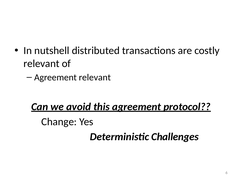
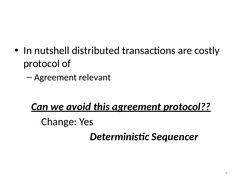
relevant at (42, 64): relevant -> protocol
Challenges: Challenges -> Sequencer
